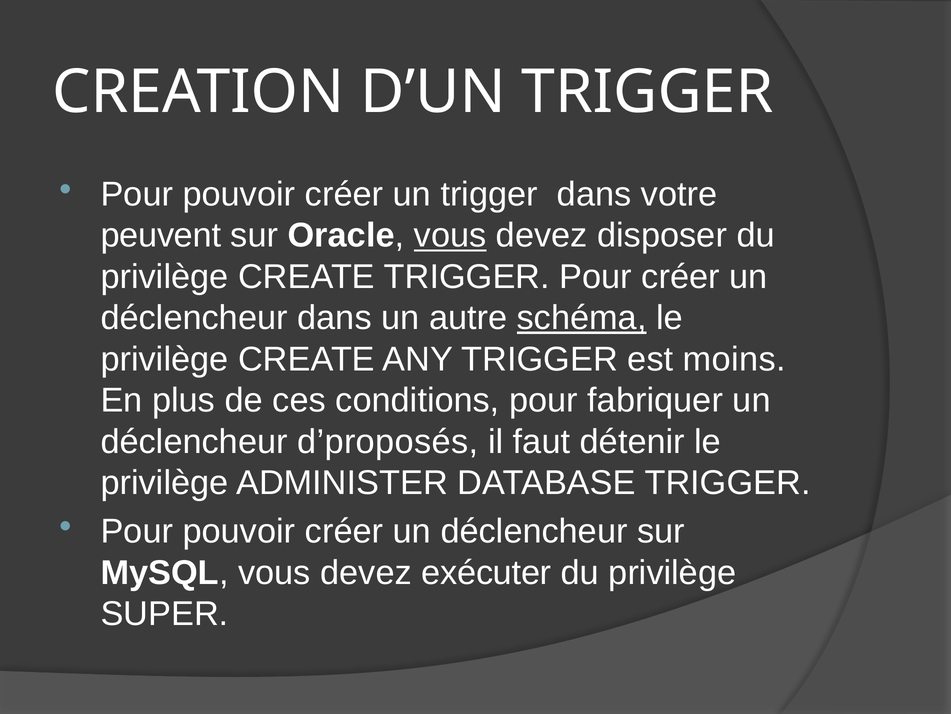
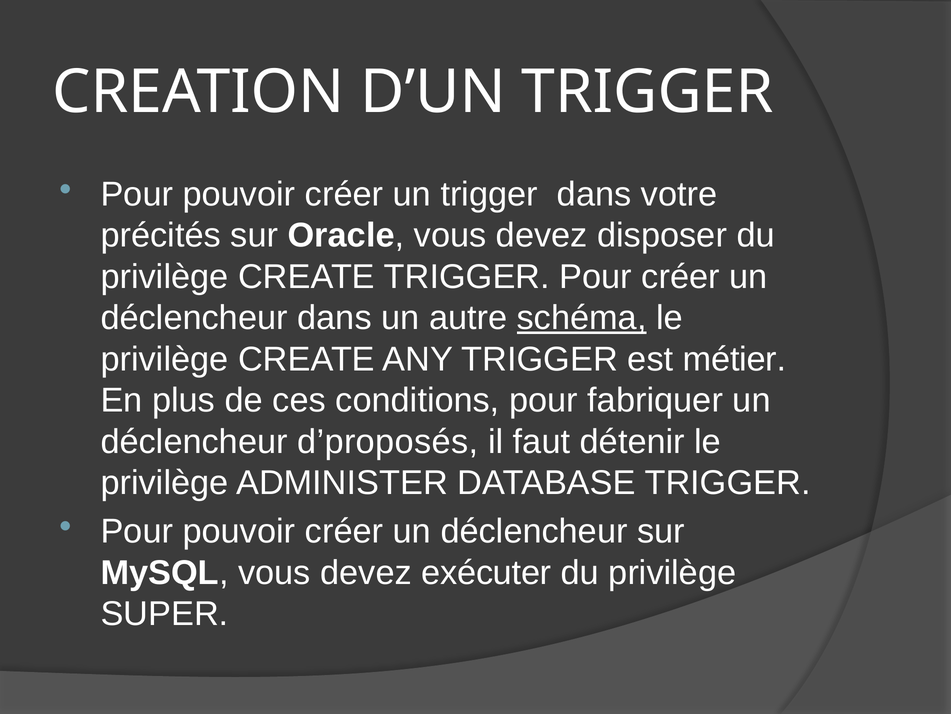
peuvent: peuvent -> précités
vous at (450, 235) underline: present -> none
moins: moins -> métier
